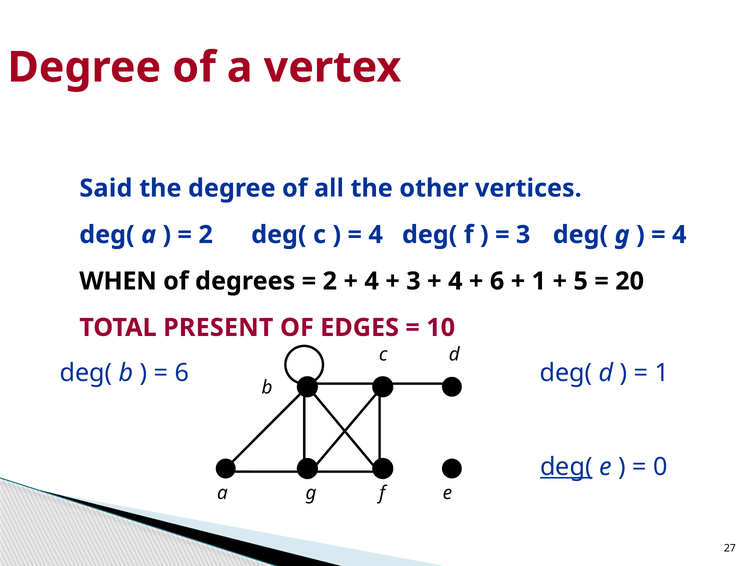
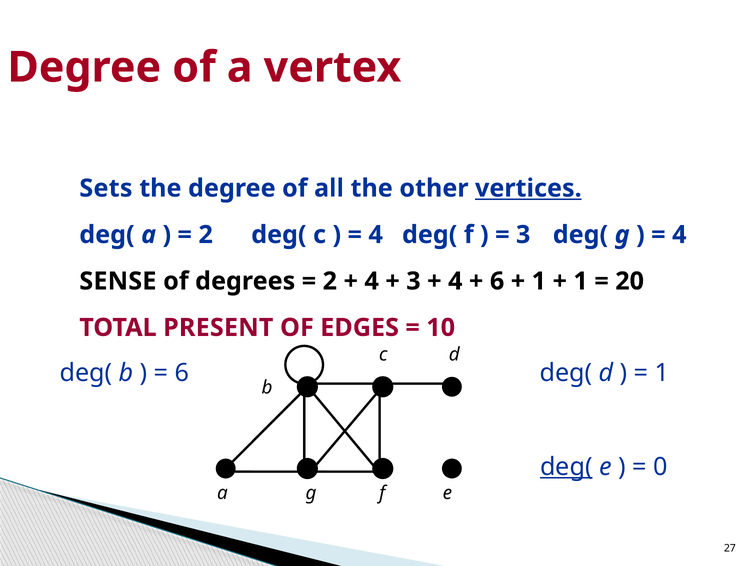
Said: Said -> Sets
vertices underline: none -> present
WHEN: WHEN -> SENSE
5 at (581, 281): 5 -> 1
